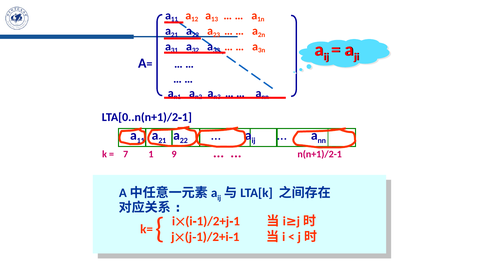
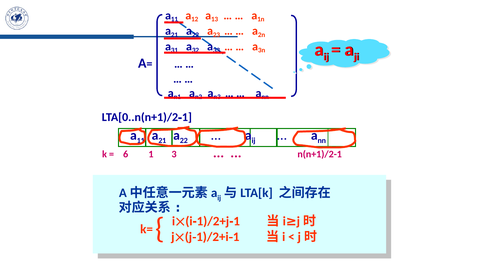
7: 7 -> 6
9: 9 -> 3
